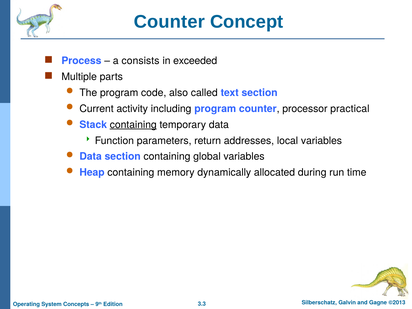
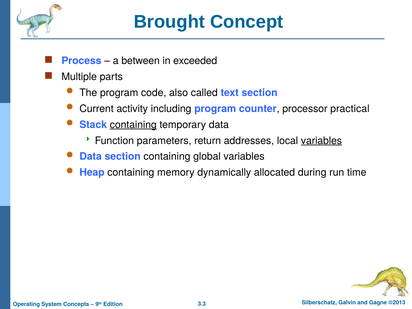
Counter at (169, 22): Counter -> Brought
consists: consists -> between
variables at (321, 141) underline: none -> present
